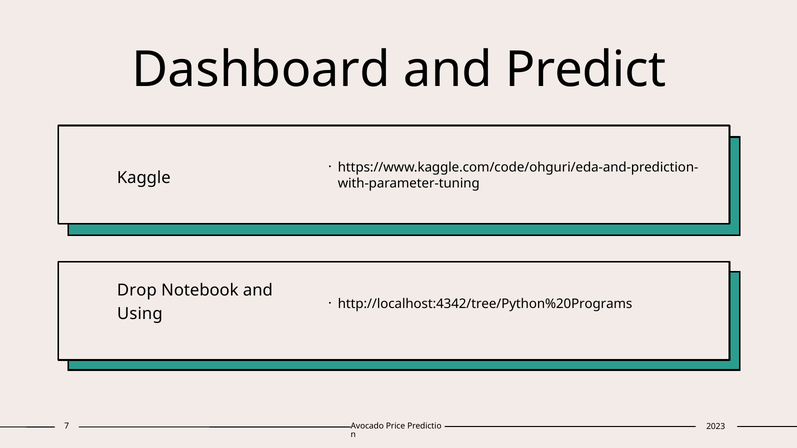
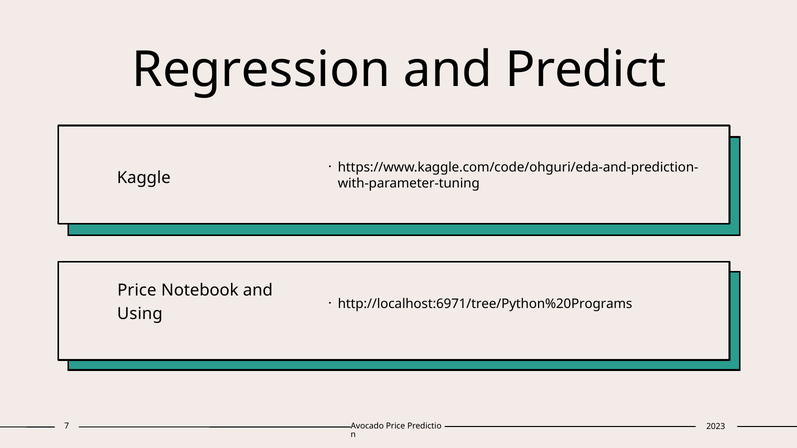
Dashboard: Dashboard -> Regression
Drop at (137, 290): Drop -> Price
http://localhost:4342/tree/Python%20Programs: http://localhost:4342/tree/Python%20Programs -> http://localhost:6971/tree/Python%20Programs
